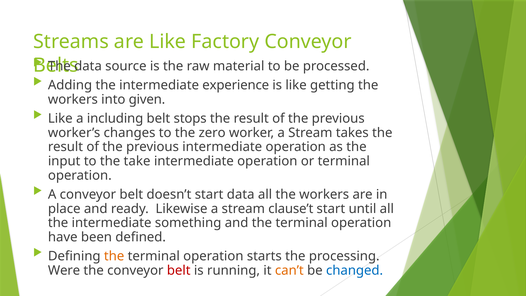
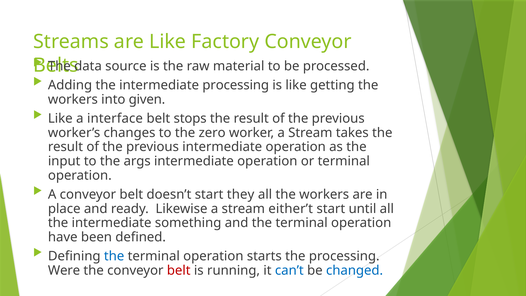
intermediate experience: experience -> processing
including: including -> interface
take: take -> args
start data: data -> they
clause’t: clause’t -> either’t
the at (114, 256) colour: orange -> blue
can’t colour: orange -> blue
